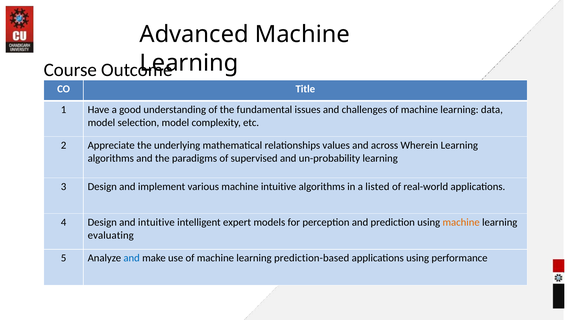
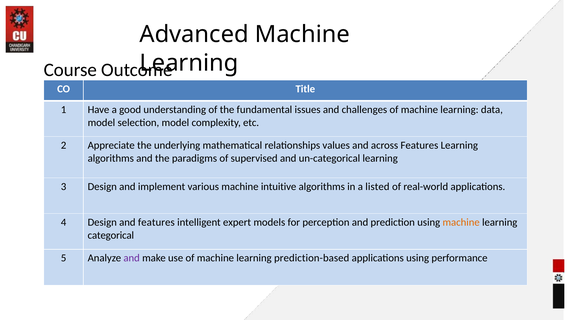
across Wherein: Wherein -> Features
un-probability: un-probability -> un-categorical
and intuitive: intuitive -> features
evaluating: evaluating -> categorical
and at (132, 259) colour: blue -> purple
